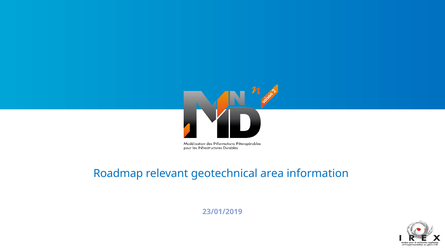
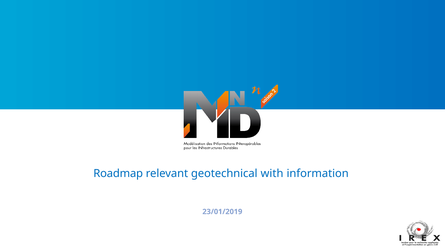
area: area -> with
